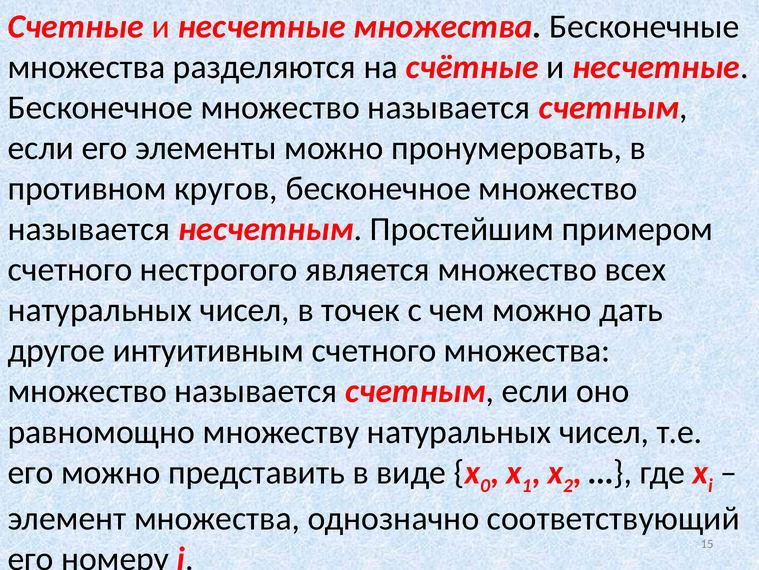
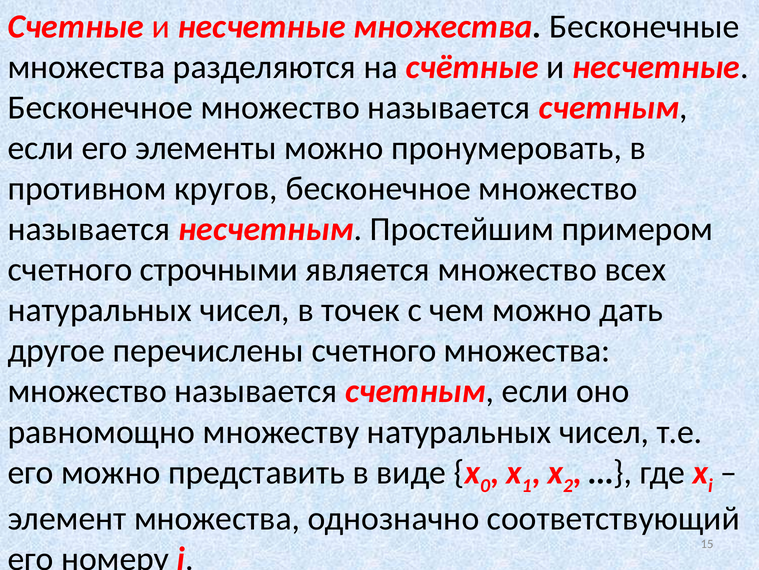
нестрогого: нестрогого -> строчными
интуитивным: интуитивным -> перечислены
